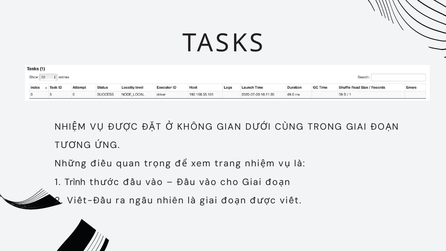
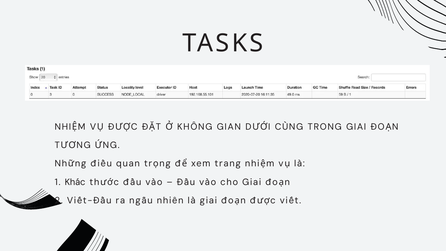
Trình: Trình -> Khác
